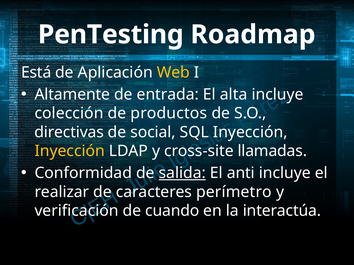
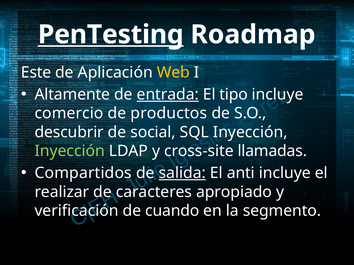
PenTesting underline: none -> present
Está: Está -> Este
entrada underline: none -> present
alta: alta -> tipo
colección: colección -> comercio
directivas: directivas -> descubrir
Inyección at (70, 151) colour: yellow -> light green
Conformidad: Conformidad -> Compartidos
perímetro: perímetro -> apropiado
interactúa: interactúa -> segmento
